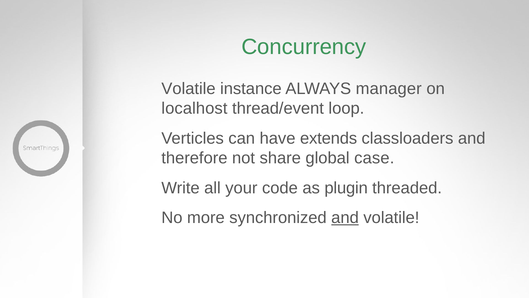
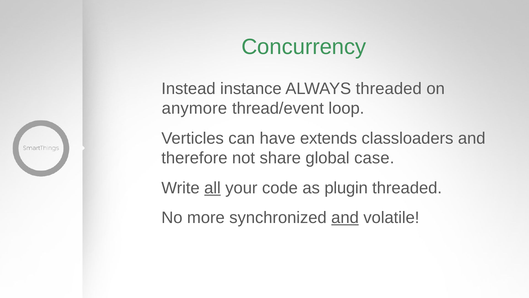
Volatile at (188, 88): Volatile -> Instead
ALWAYS manager: manager -> threaded
localhost: localhost -> anymore
all underline: none -> present
